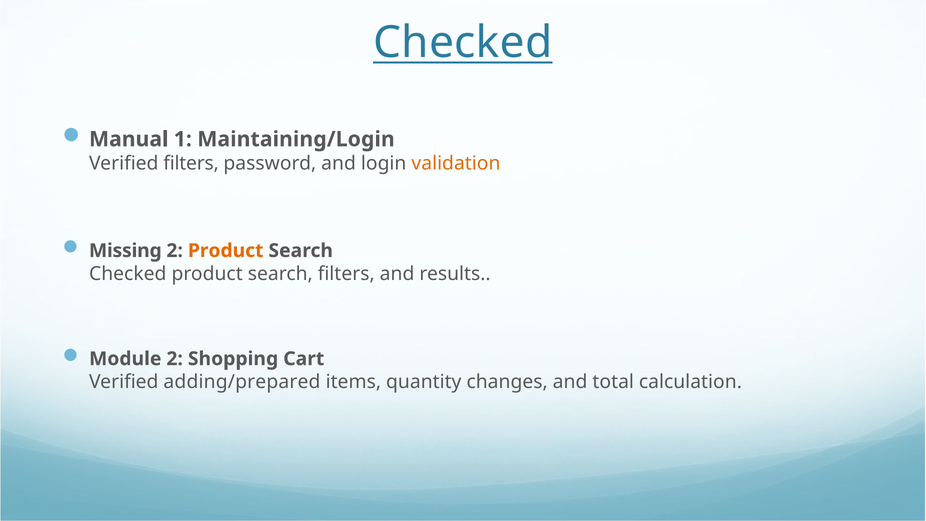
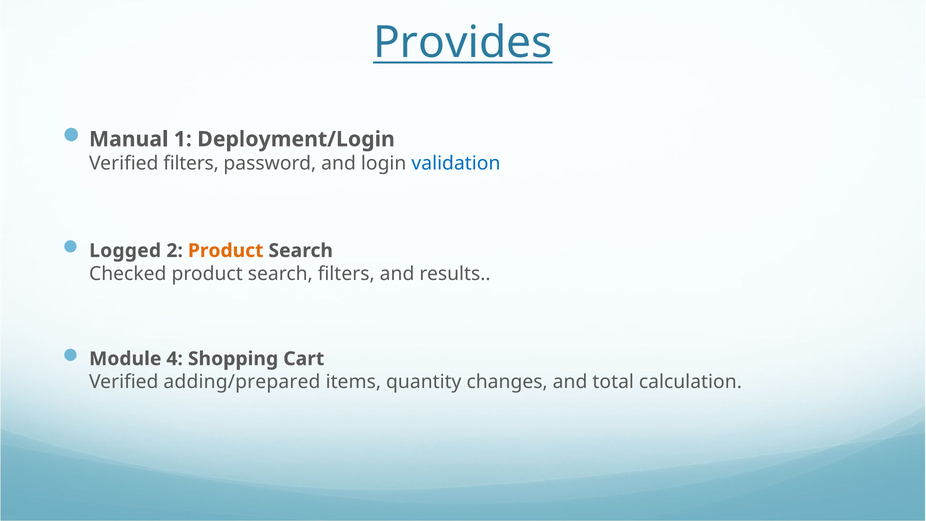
Checked at (463, 42): Checked -> Provides
Maintaining/Login: Maintaining/Login -> Deployment/Login
validation colour: orange -> blue
Missing: Missing -> Logged
Module 2: 2 -> 4
